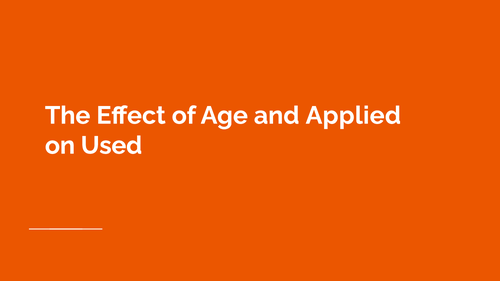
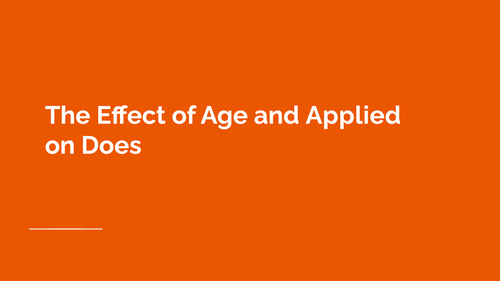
Used: Used -> Does
